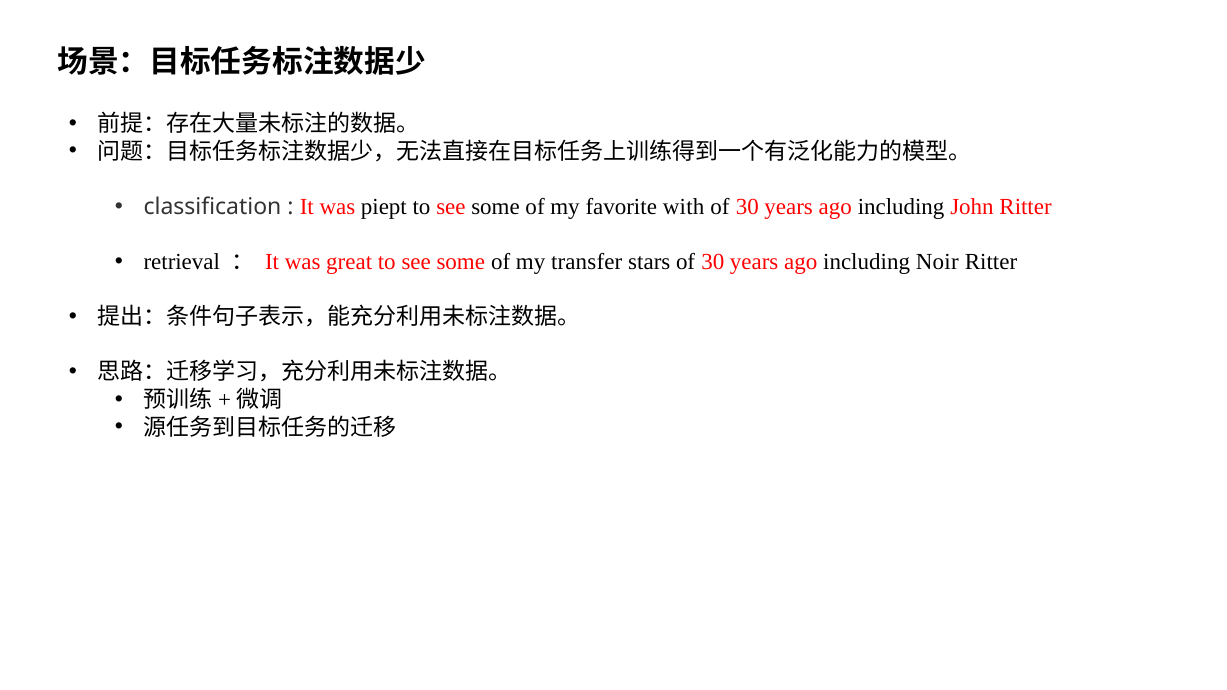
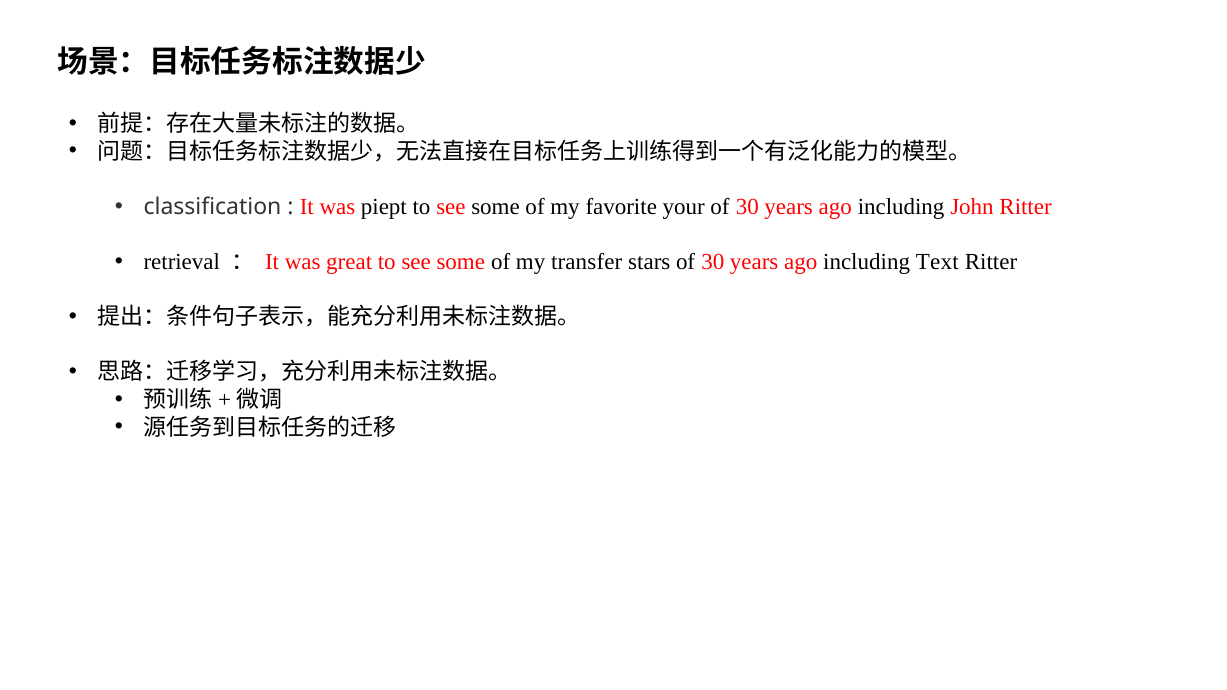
with: with -> your
Noir: Noir -> Text
